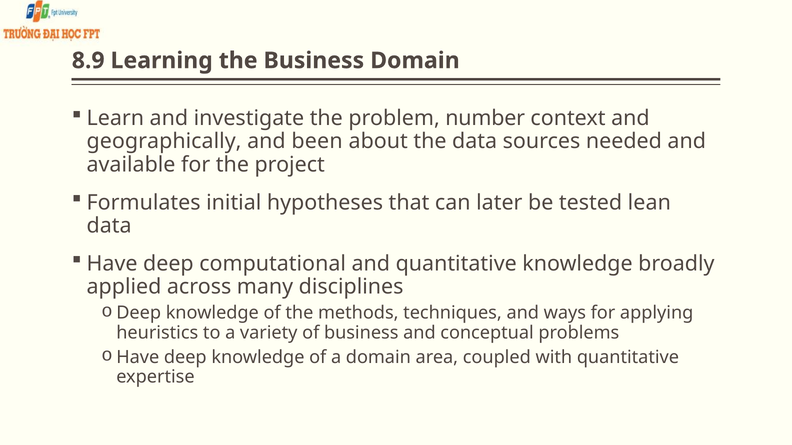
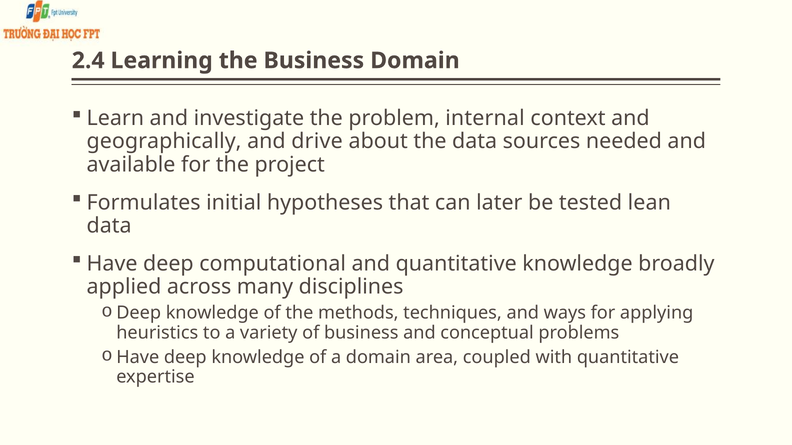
8.9: 8.9 -> 2.4
number: number -> internal
been: been -> drive
